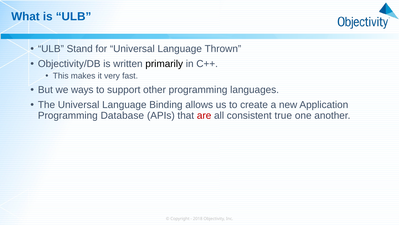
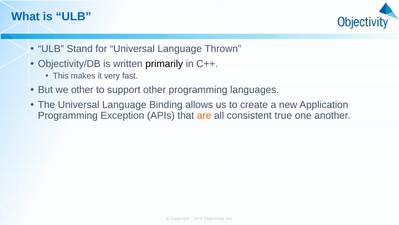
we ways: ways -> other
Database: Database -> Exception
are colour: red -> orange
